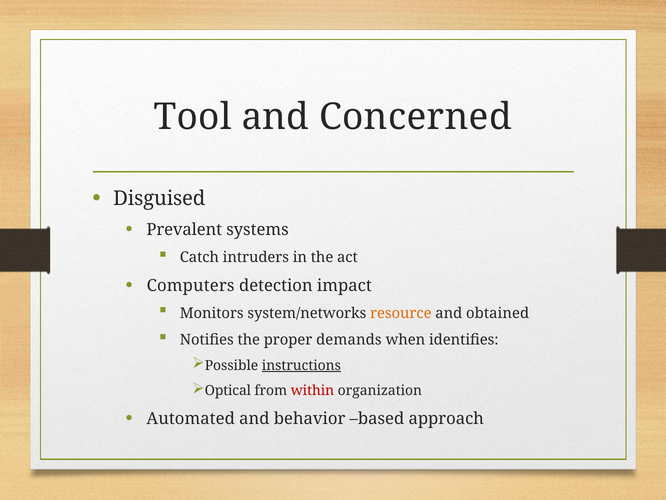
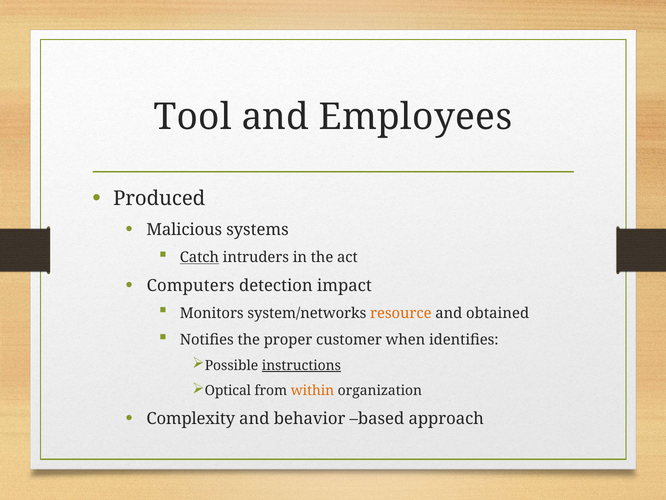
Concerned: Concerned -> Employees
Disguised: Disguised -> Produced
Prevalent: Prevalent -> Malicious
Catch underline: none -> present
demands: demands -> customer
within colour: red -> orange
Automated: Automated -> Complexity
